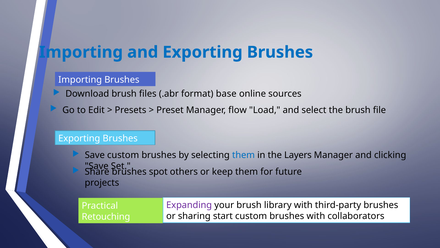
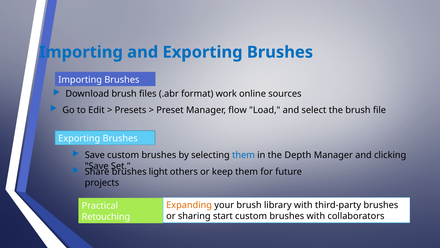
base: base -> work
Layers: Layers -> Depth
spot: spot -> light
Expanding colour: purple -> orange
